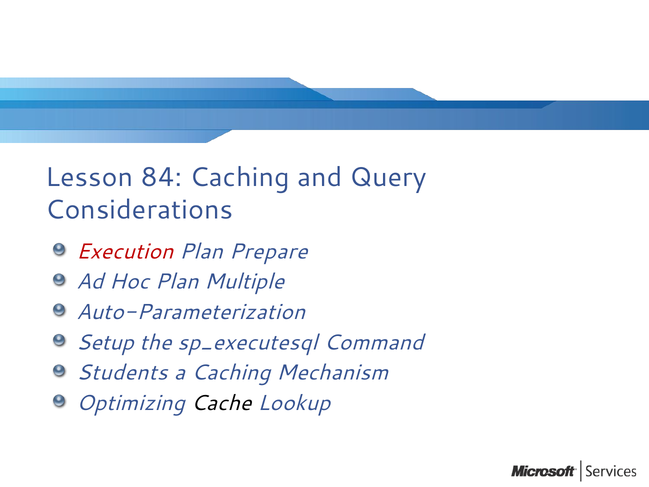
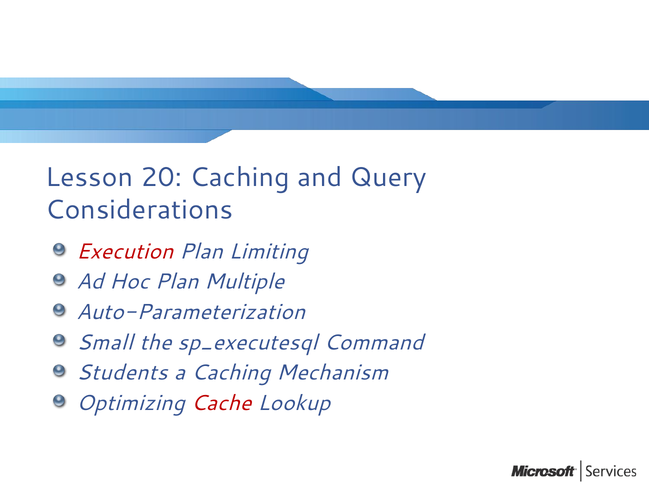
84: 84 -> 20
Prepare: Prepare -> Limiting
Setup: Setup -> Small
Cache colour: black -> red
